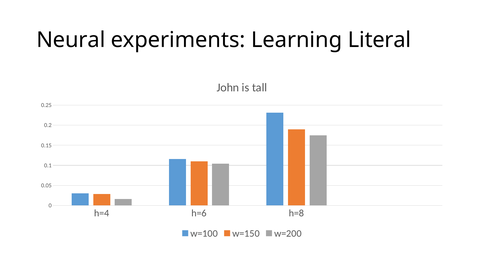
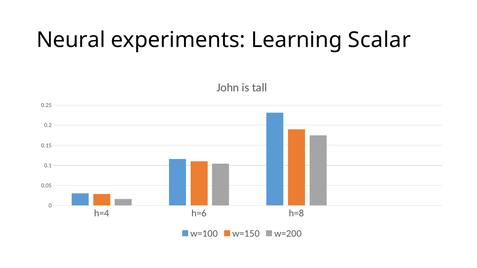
Literal: Literal -> Scalar
